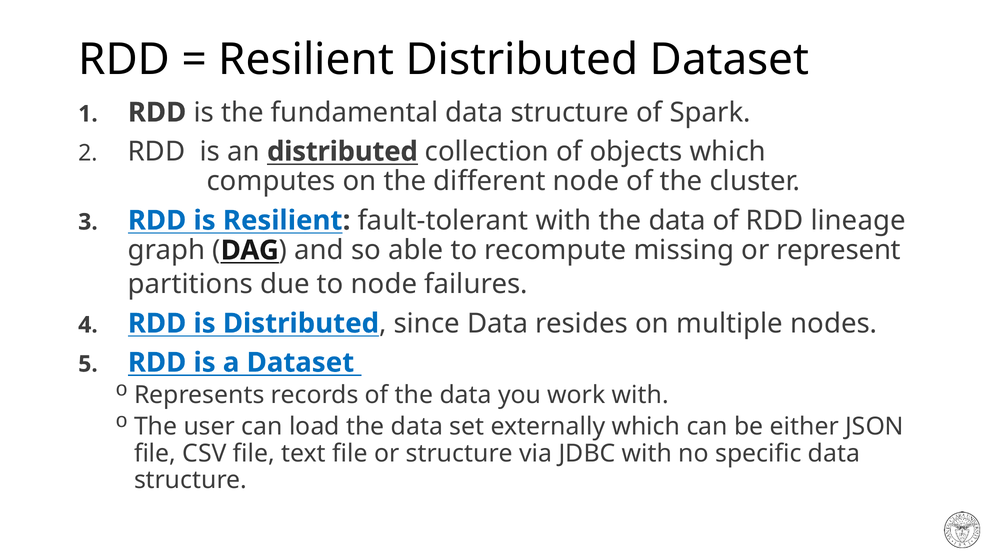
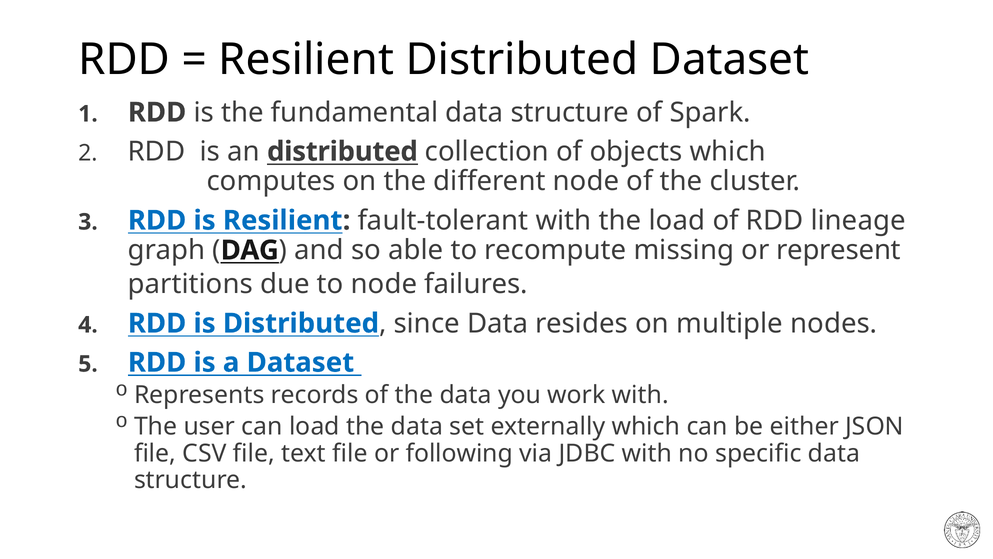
with the data: data -> load
or structure: structure -> following
